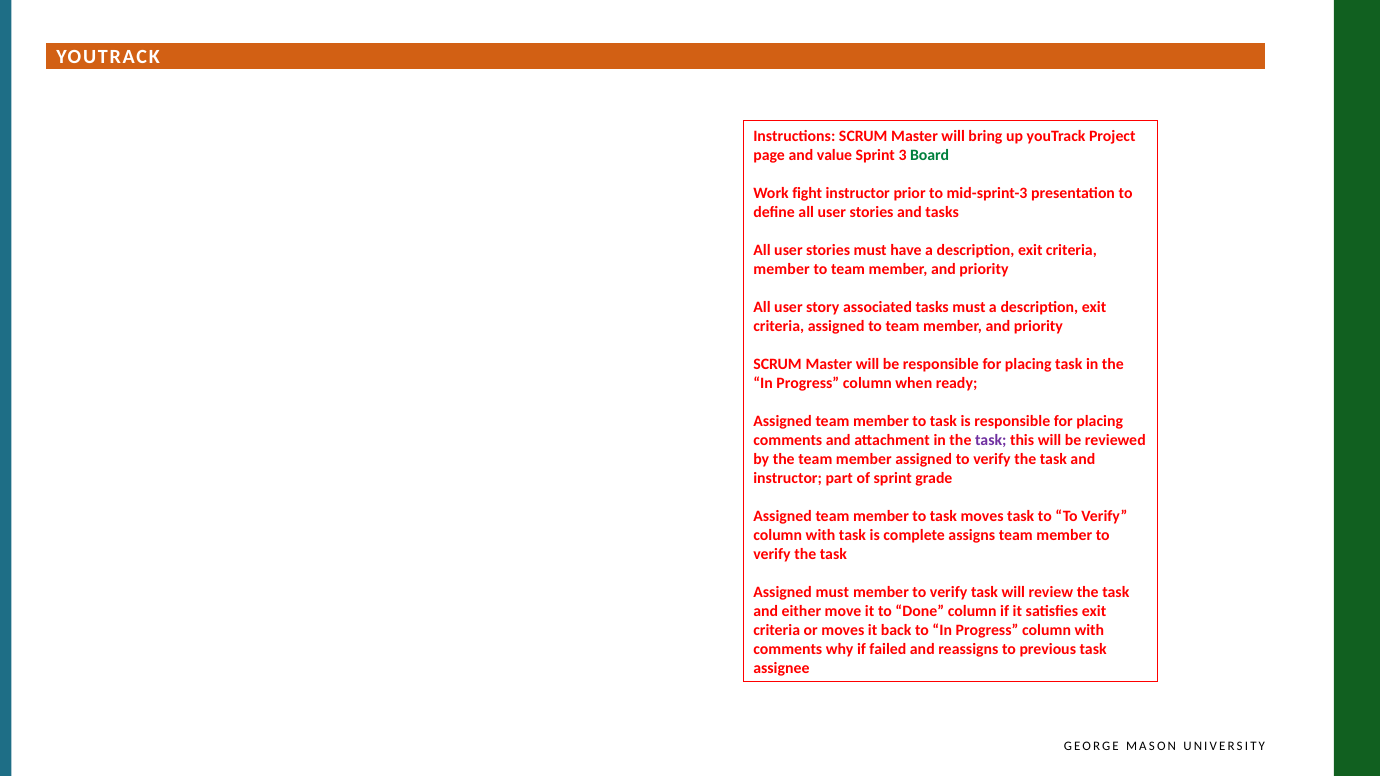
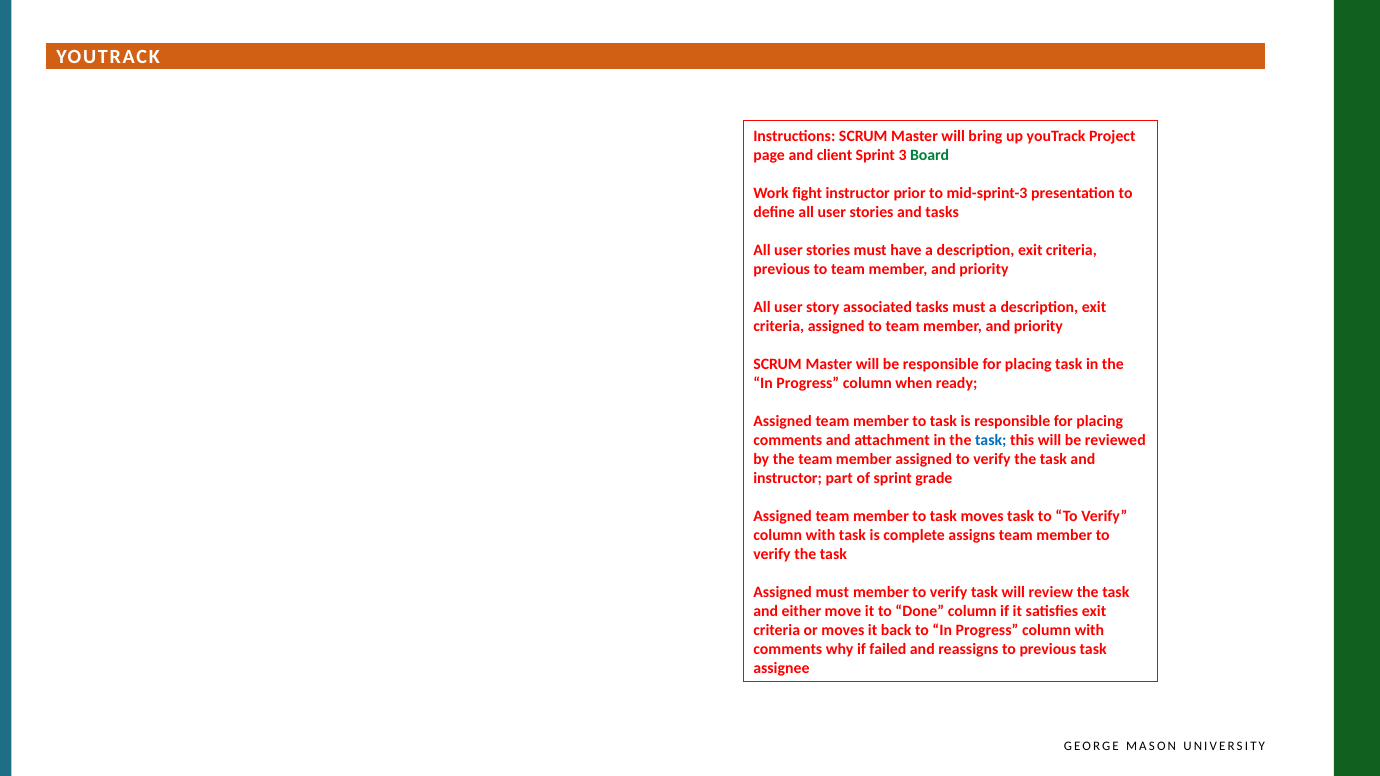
value: value -> client
member at (782, 269): member -> previous
task at (991, 440) colour: purple -> blue
